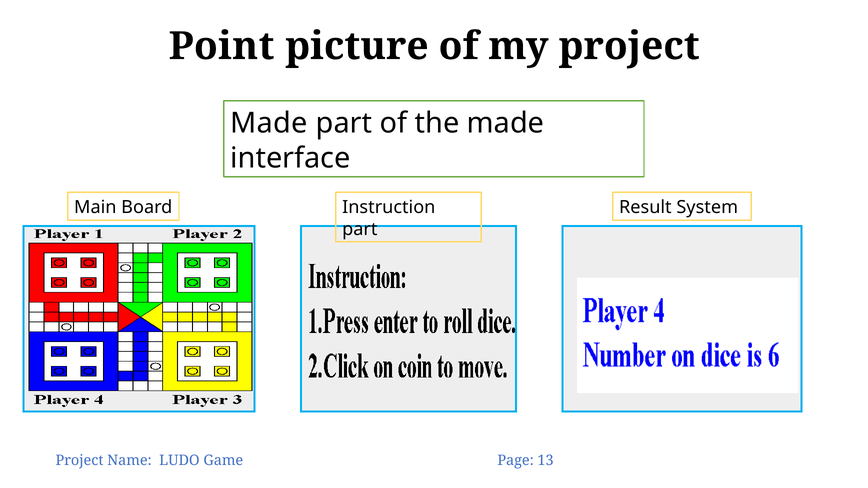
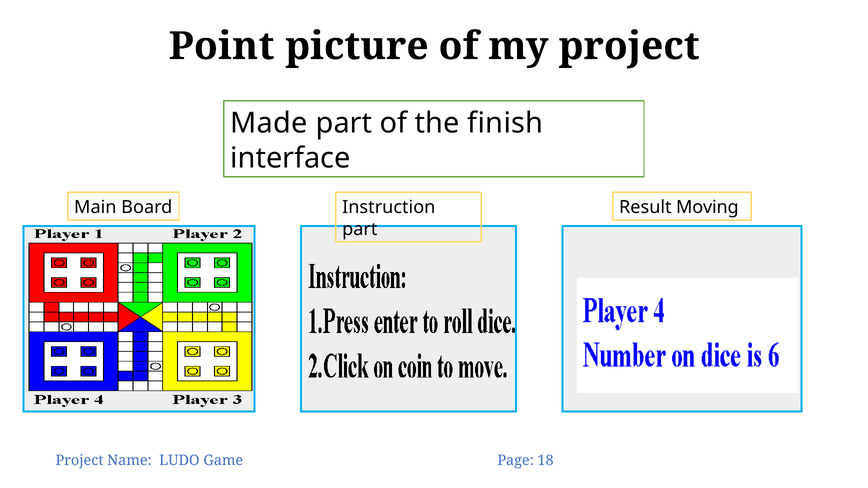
the made: made -> finish
System: System -> Moving
13: 13 -> 18
